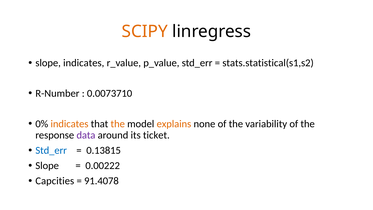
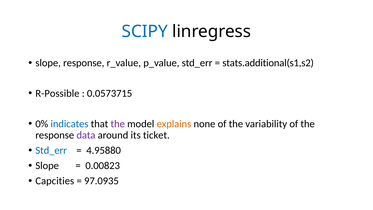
SCIPY colour: orange -> blue
slope indicates: indicates -> response
stats.statistical(s1,s2: stats.statistical(s1,s2 -> stats.additional(s1,s2
R-Number: R-Number -> R-Possible
0.0073710: 0.0073710 -> 0.0573715
indicates at (70, 124) colour: orange -> blue
the at (118, 124) colour: orange -> purple
0.13815: 0.13815 -> 4.95880
0.00222: 0.00222 -> 0.00823
91.4078: 91.4078 -> 97.0935
